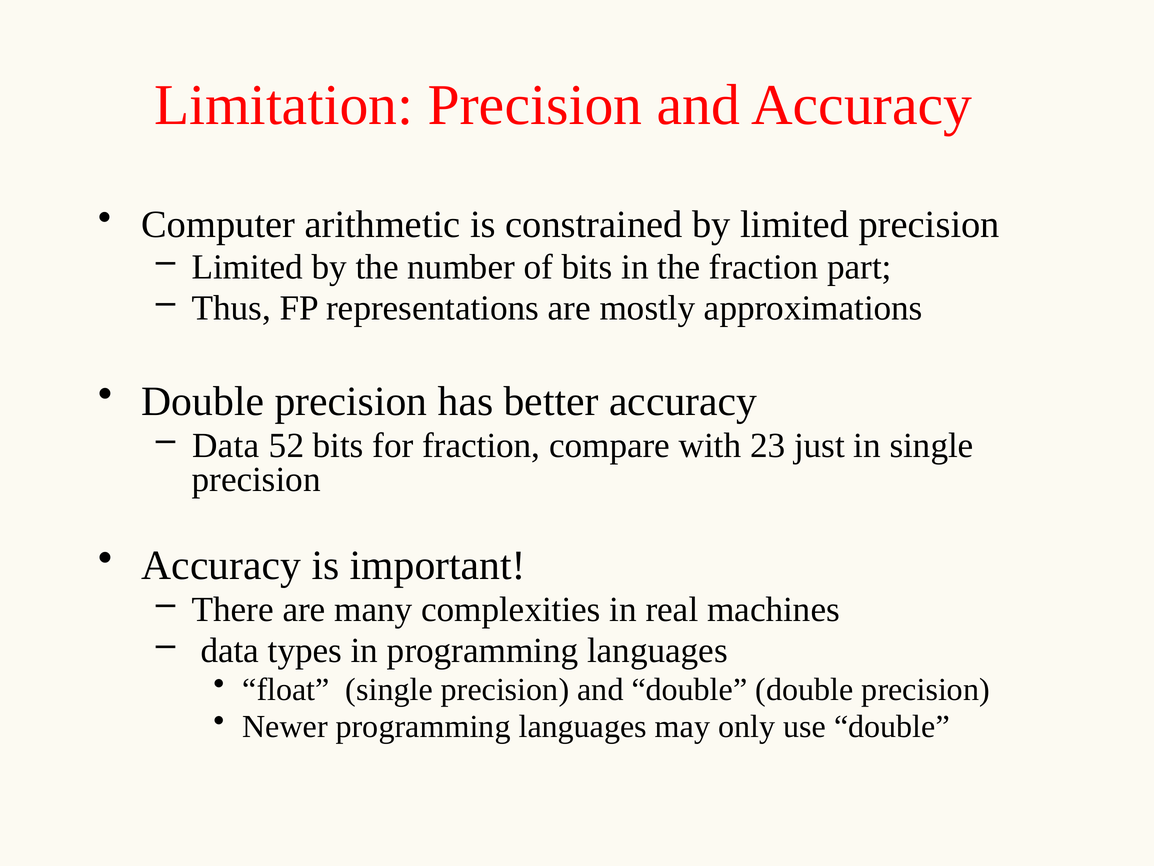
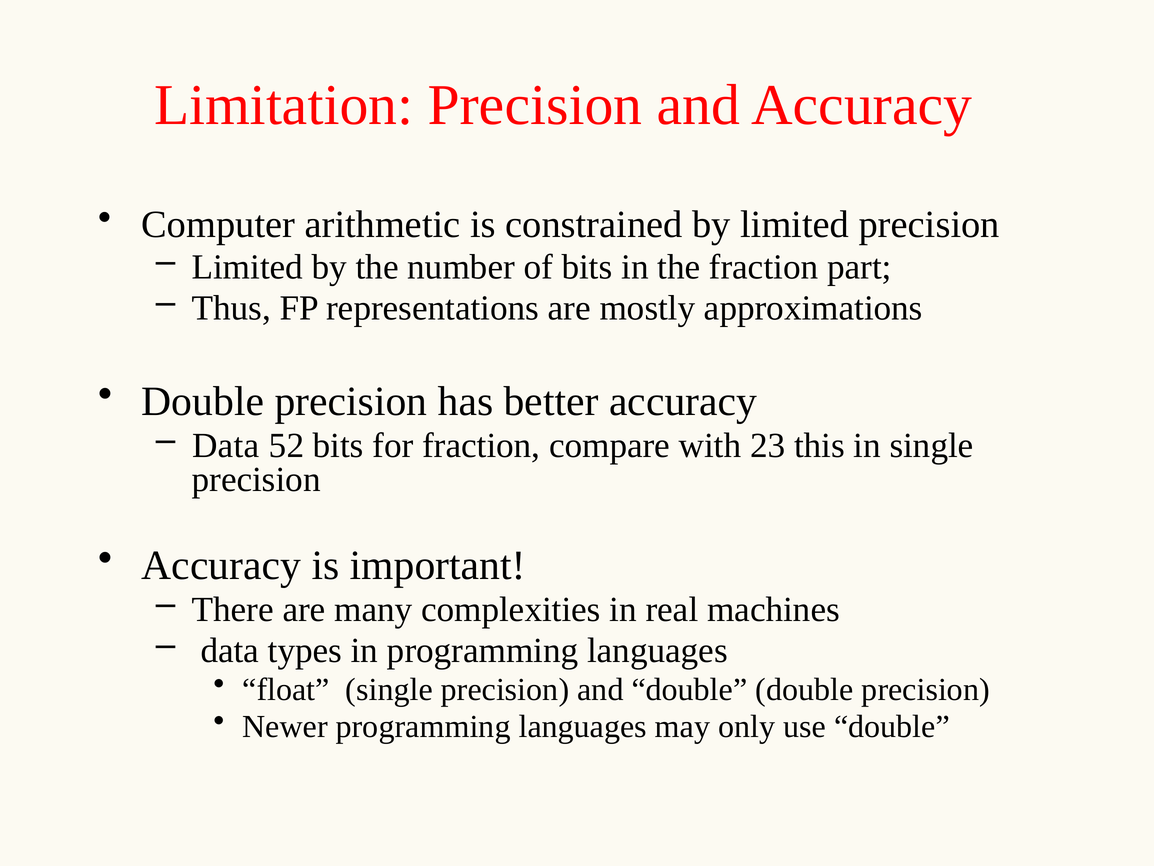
just: just -> this
